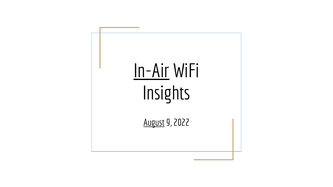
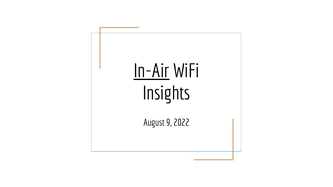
August underline: present -> none
